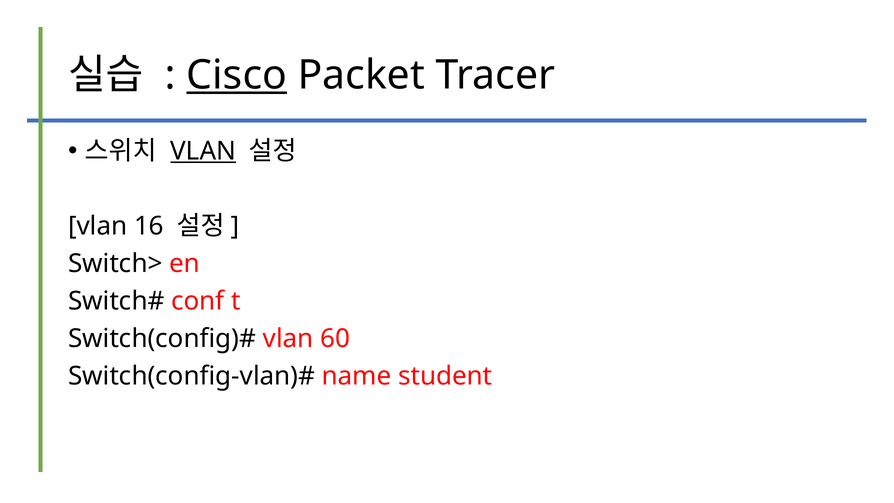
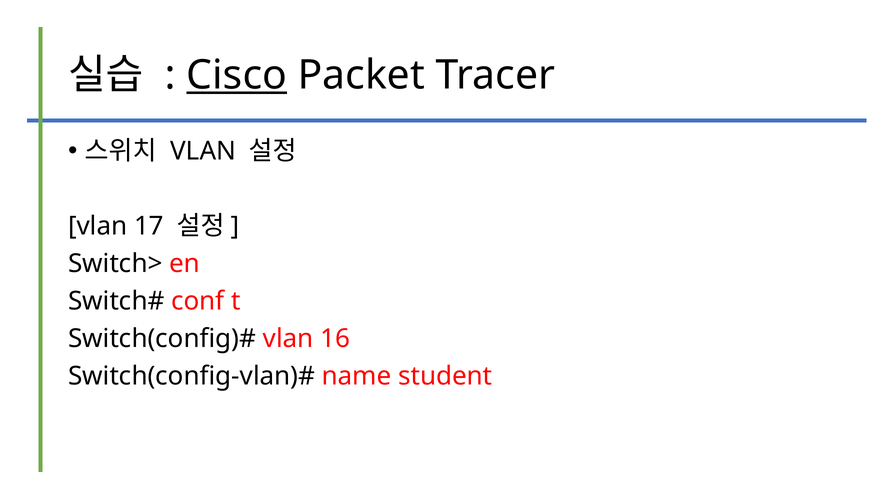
VLAN at (203, 151) underline: present -> none
16: 16 -> 17
60: 60 -> 16
